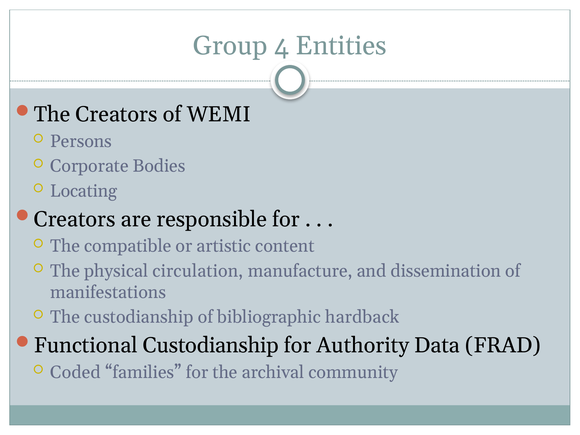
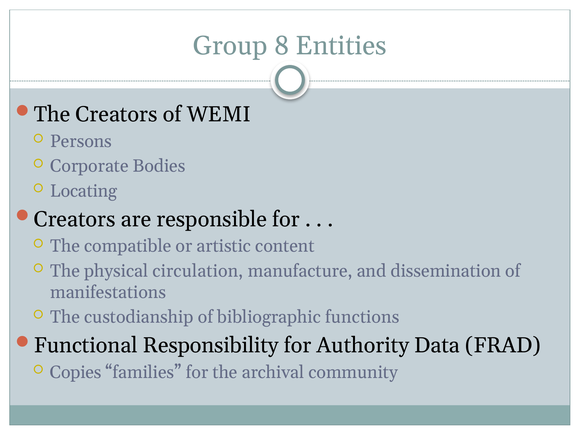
4: 4 -> 8
hardback: hardback -> functions
Functional Custodianship: Custodianship -> Responsibility
Coded: Coded -> Copies
